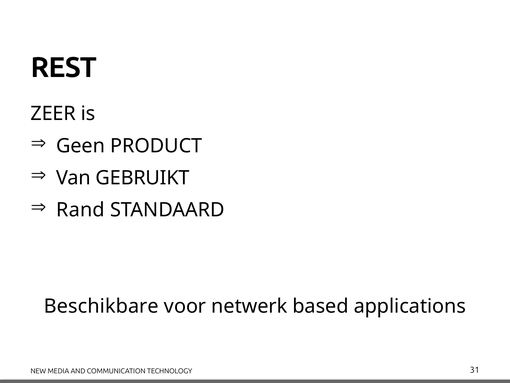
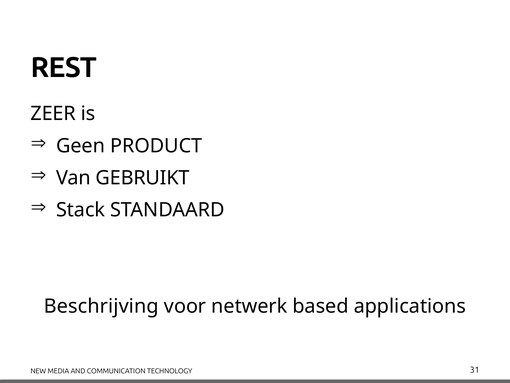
Rand: Rand -> Stack
Beschikbare: Beschikbare -> Beschrijving
